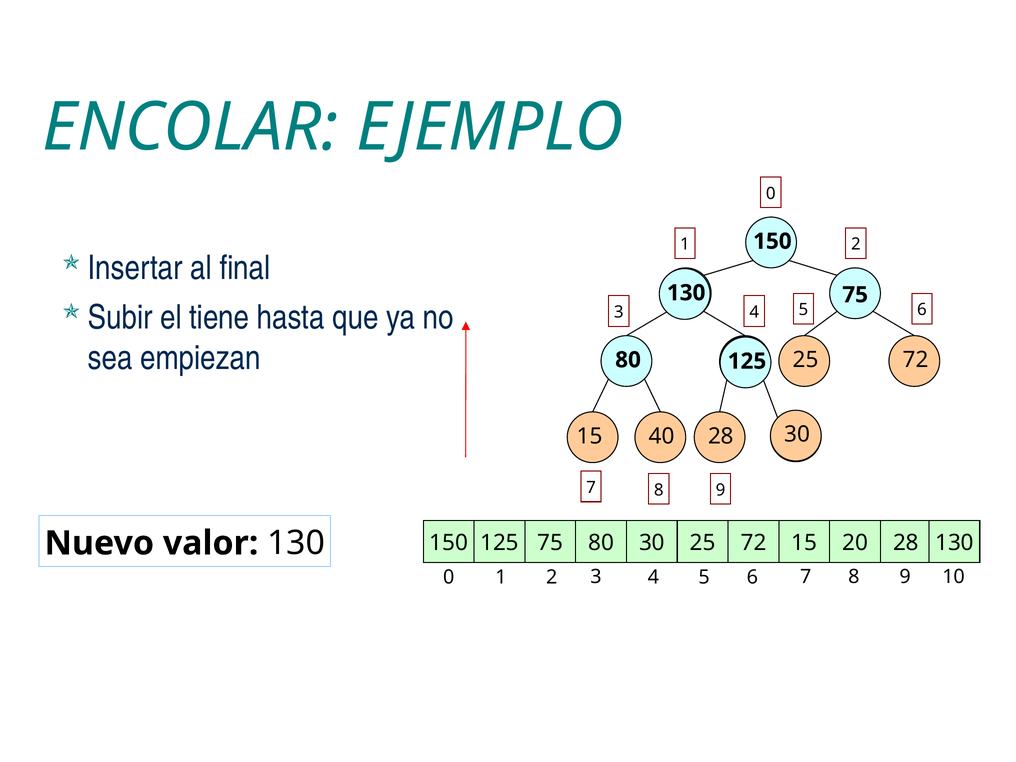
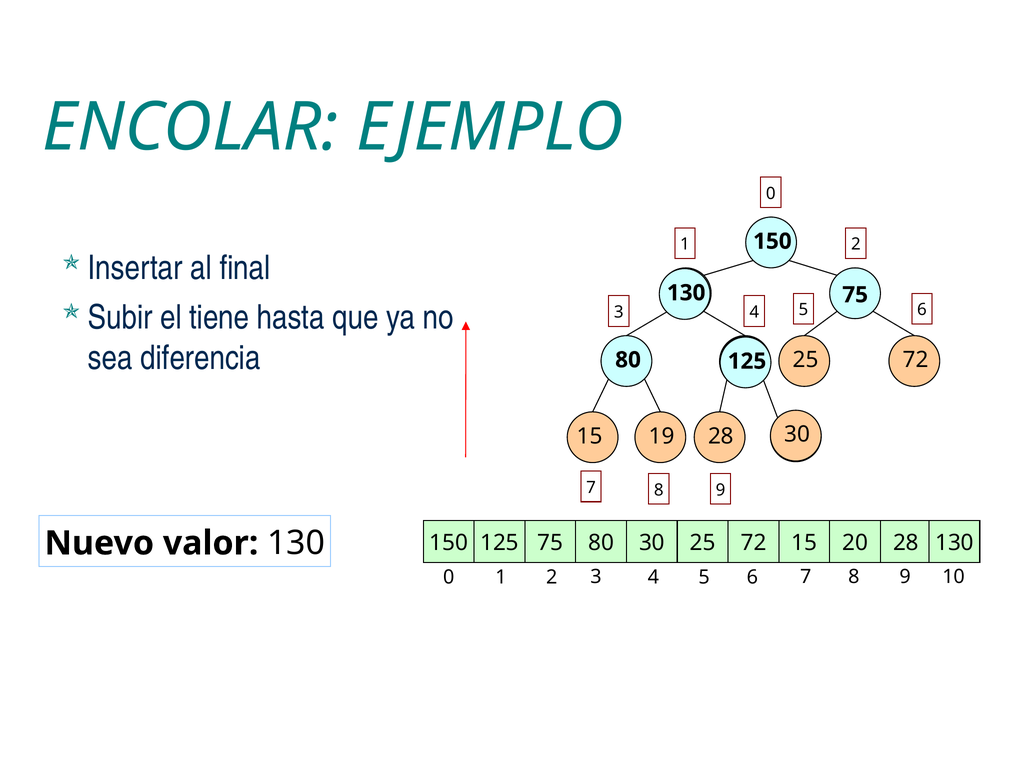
empiezan: empiezan -> diferencia
40: 40 -> 19
